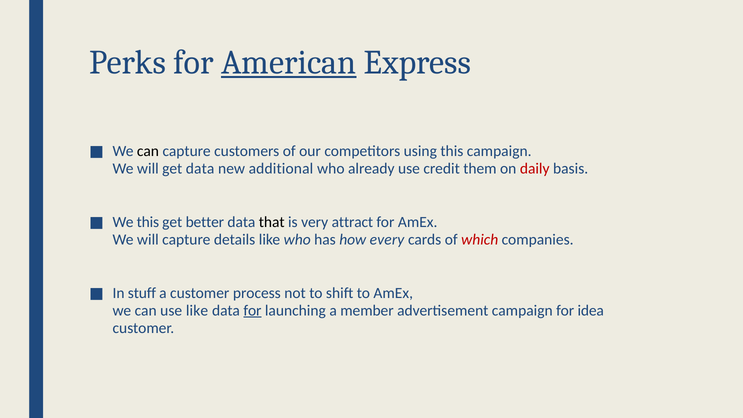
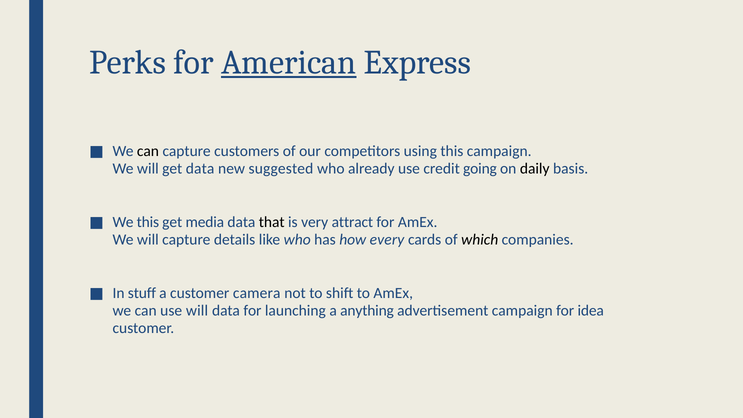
additional: additional -> suggested
them: them -> going
daily colour: red -> black
better: better -> media
which colour: red -> black
process: process -> camera
use like: like -> will
for at (252, 310) underline: present -> none
member: member -> anything
